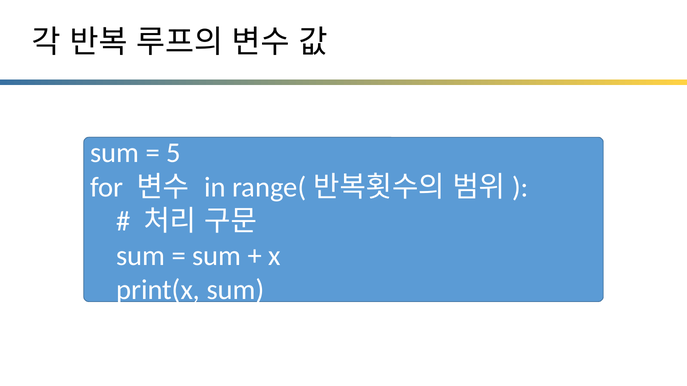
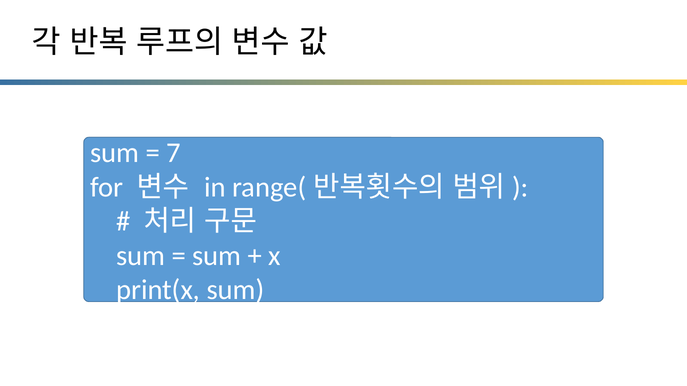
5: 5 -> 7
